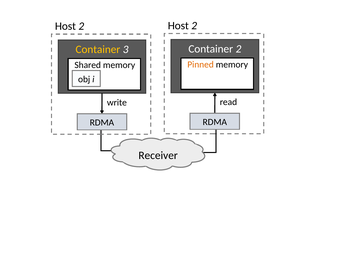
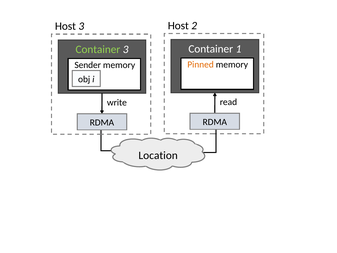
2 at (81, 26): 2 -> 3
Container 2: 2 -> 1
Container at (98, 49) colour: yellow -> light green
Shared: Shared -> Sender
Receiver: Receiver -> Location
